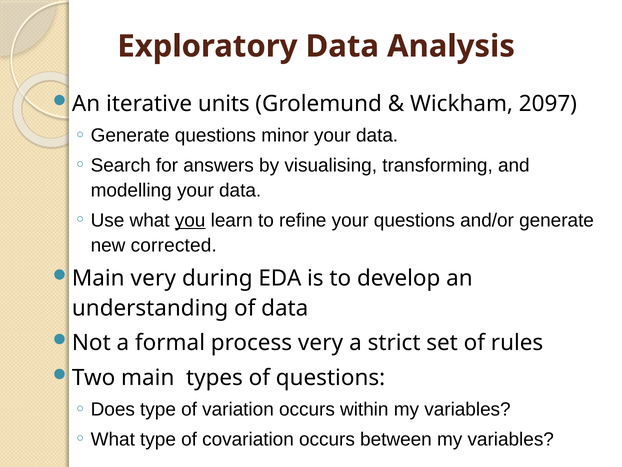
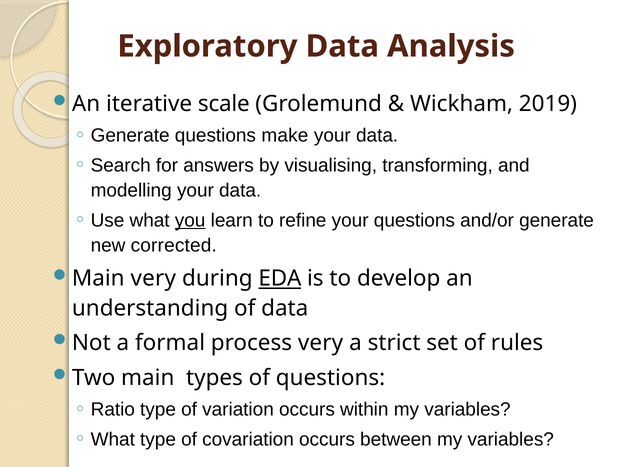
units: units -> scale
2097: 2097 -> 2019
minor: minor -> make
EDA underline: none -> present
Does: Does -> Ratio
